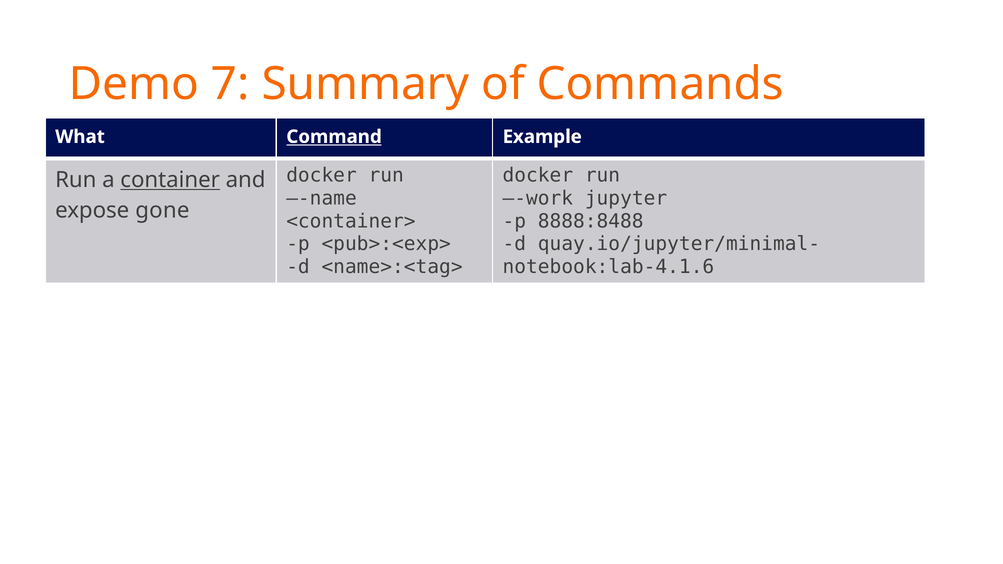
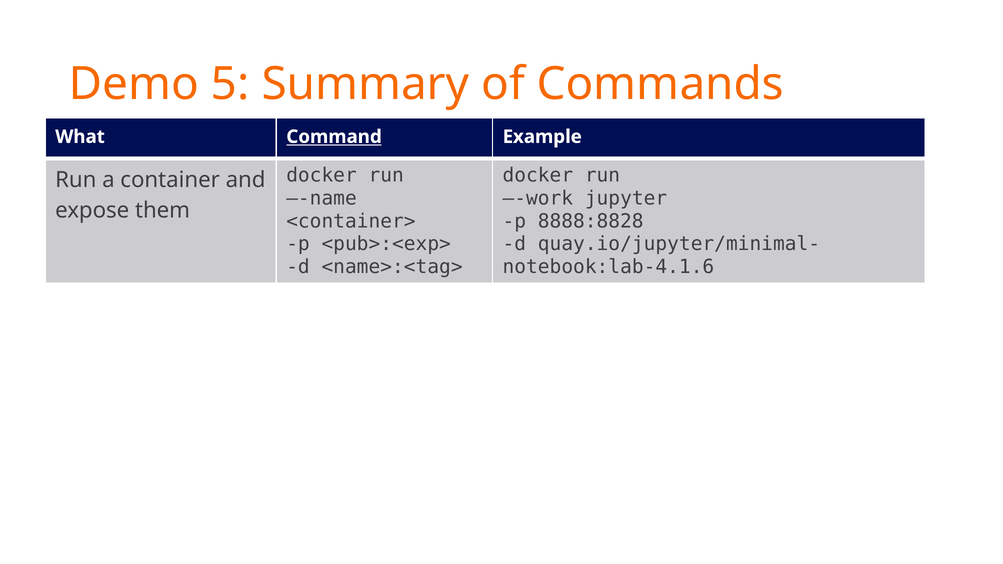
7: 7 -> 5
container underline: present -> none
gone: gone -> them
8888:8488: 8888:8488 -> 8888:8828
